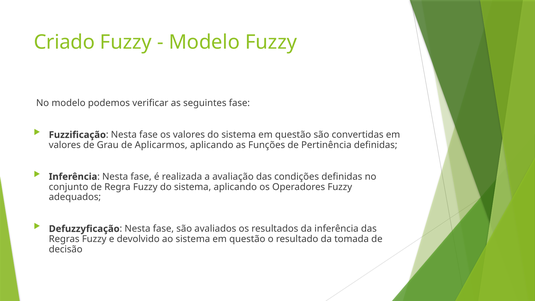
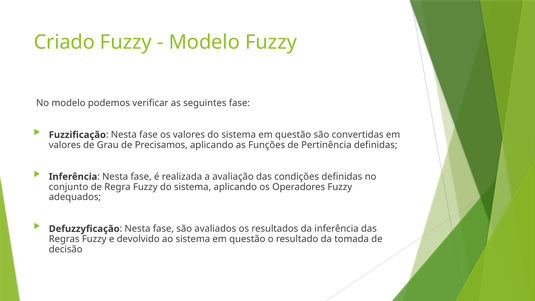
Aplicarmos: Aplicarmos -> Precisamos
